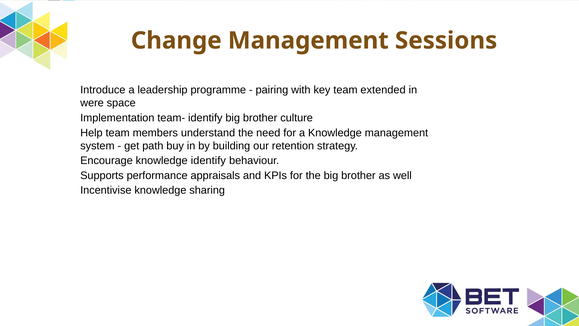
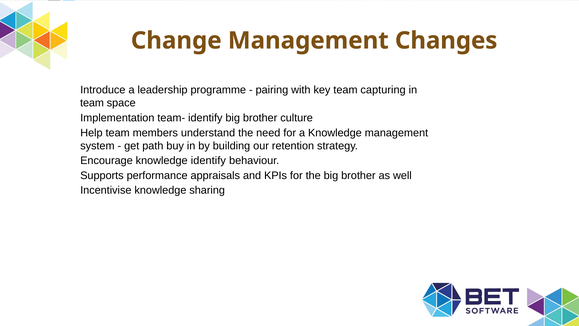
Sessions: Sessions -> Changes
extended: extended -> capturing
were at (92, 103): were -> team
